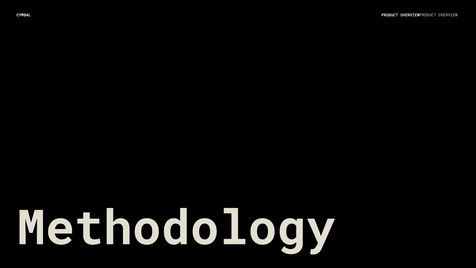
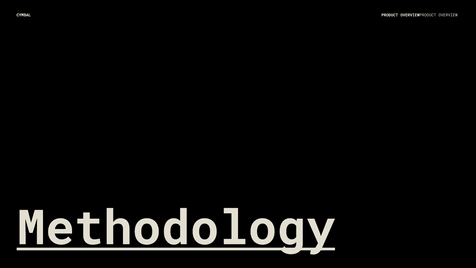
Methodology underline: none -> present
